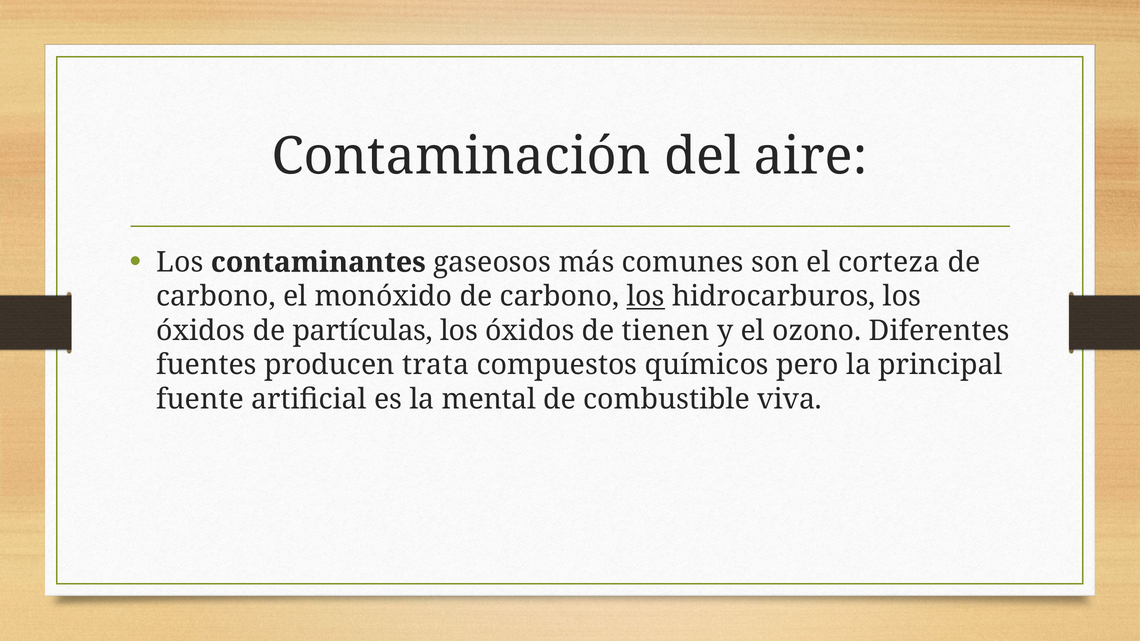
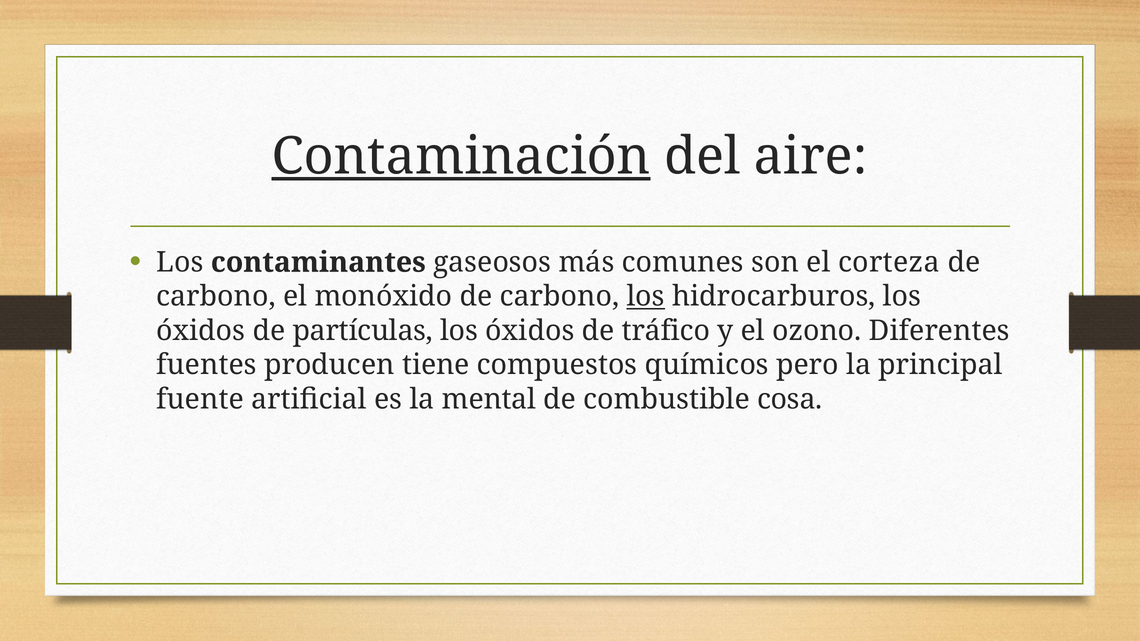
Contaminación underline: none -> present
tienen: tienen -> tráfico
trata: trata -> tiene
viva: viva -> cosa
